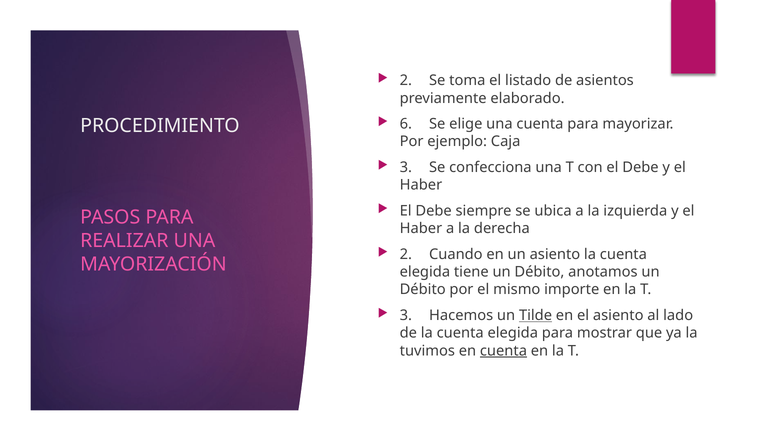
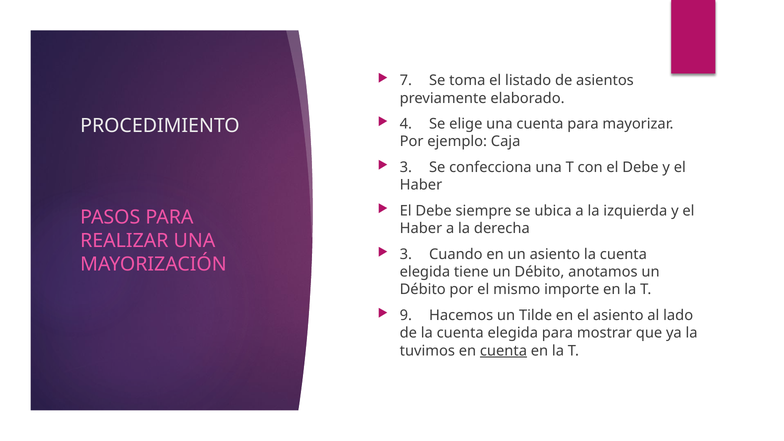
2 at (406, 81): 2 -> 7
6: 6 -> 4
2 at (406, 254): 2 -> 3
3 at (406, 315): 3 -> 9
Tilde underline: present -> none
